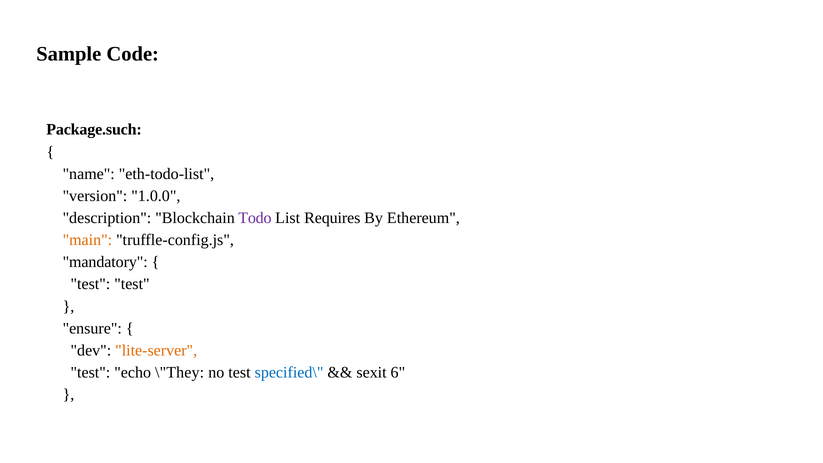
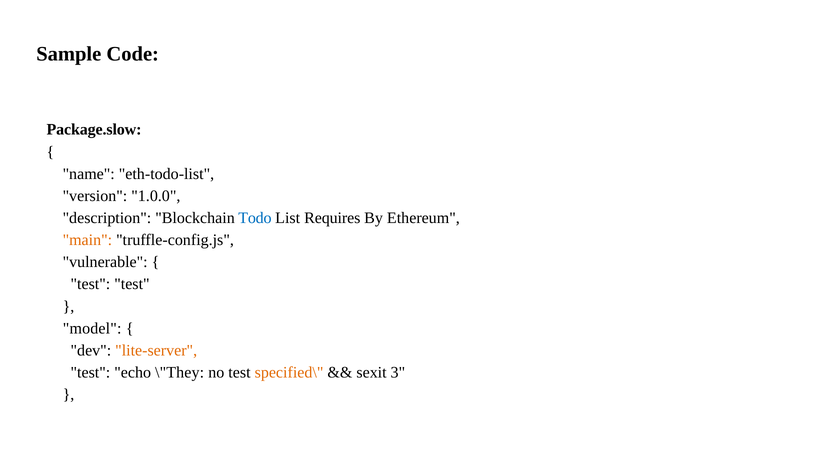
Package.such: Package.such -> Package.slow
Todo colour: purple -> blue
mandatory: mandatory -> vulnerable
ensure: ensure -> model
specified\ colour: blue -> orange
6: 6 -> 3
